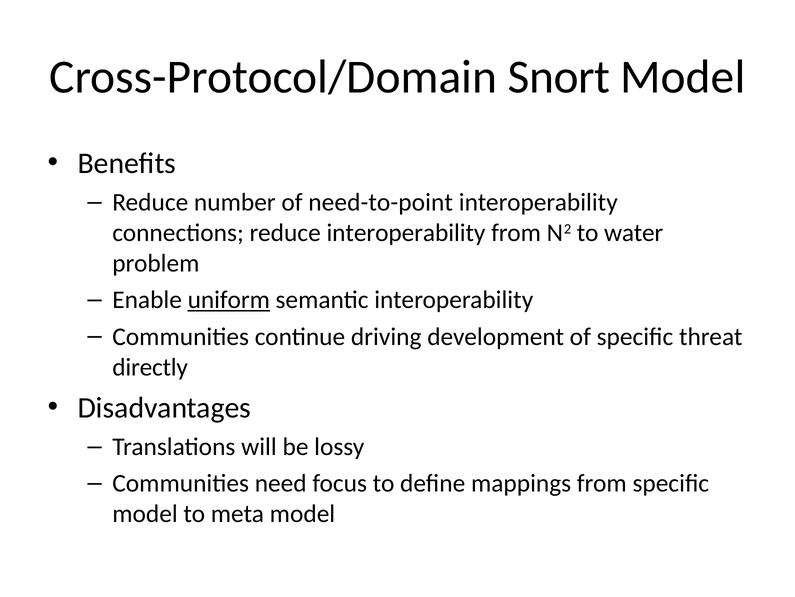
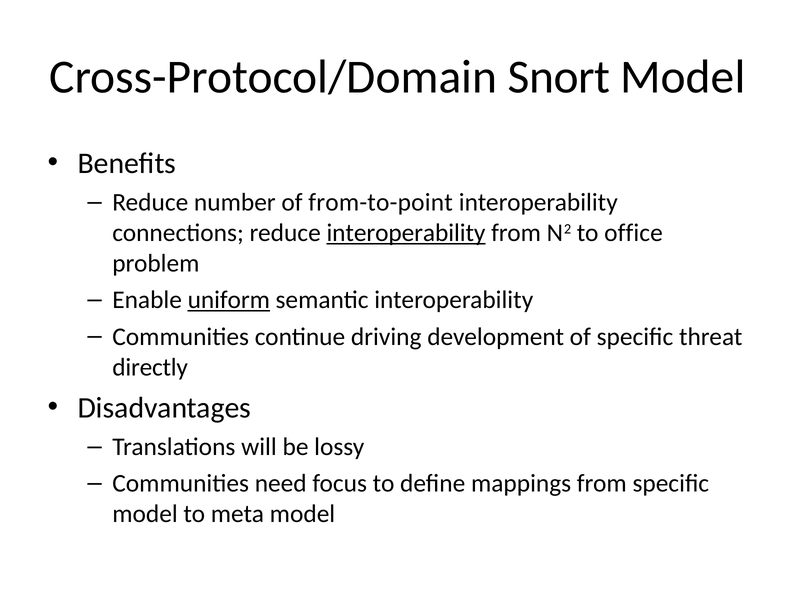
need-to-point: need-to-point -> from-to-point
interoperability at (406, 233) underline: none -> present
water: water -> office
